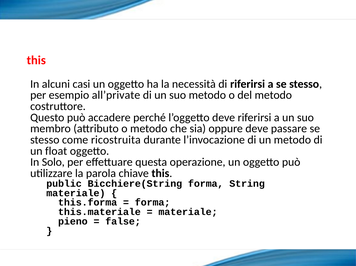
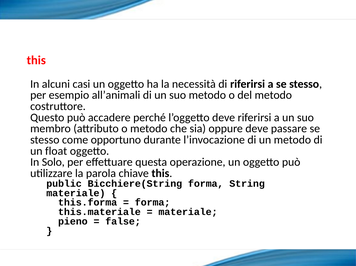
all’private: all’private -> all’animali
ricostruita: ricostruita -> opportuno
